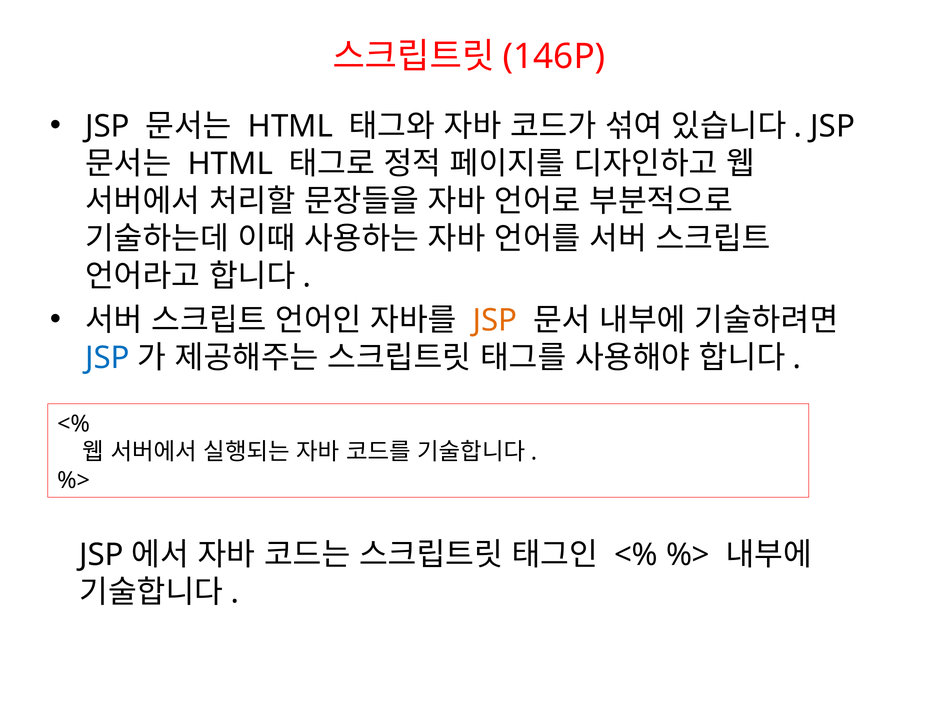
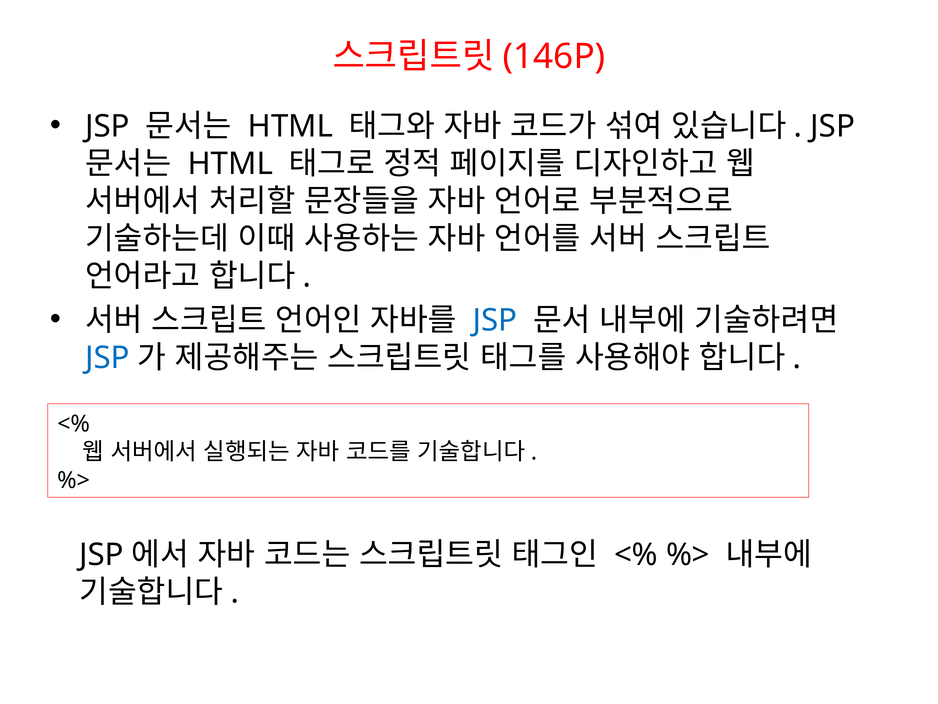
JSP at (495, 320) colour: orange -> blue
